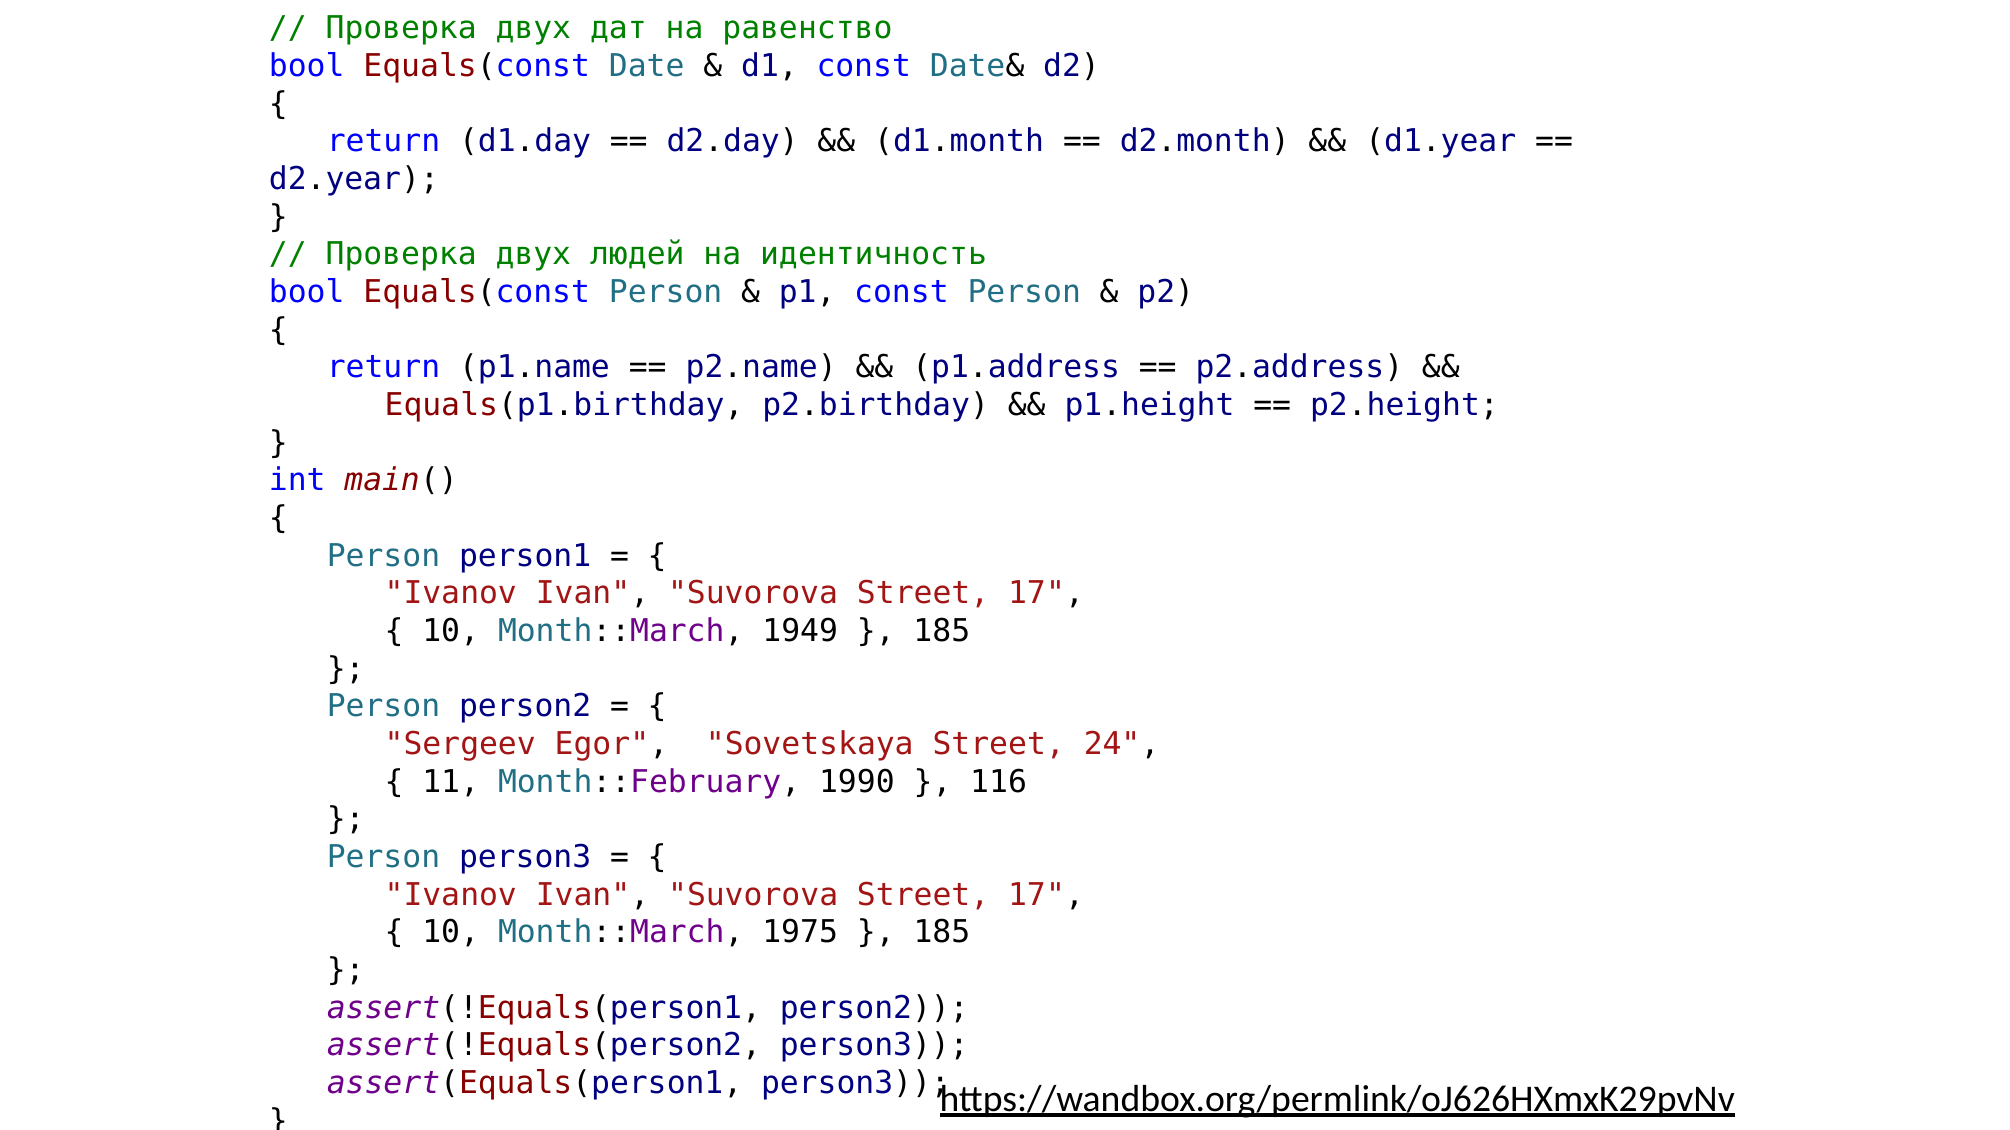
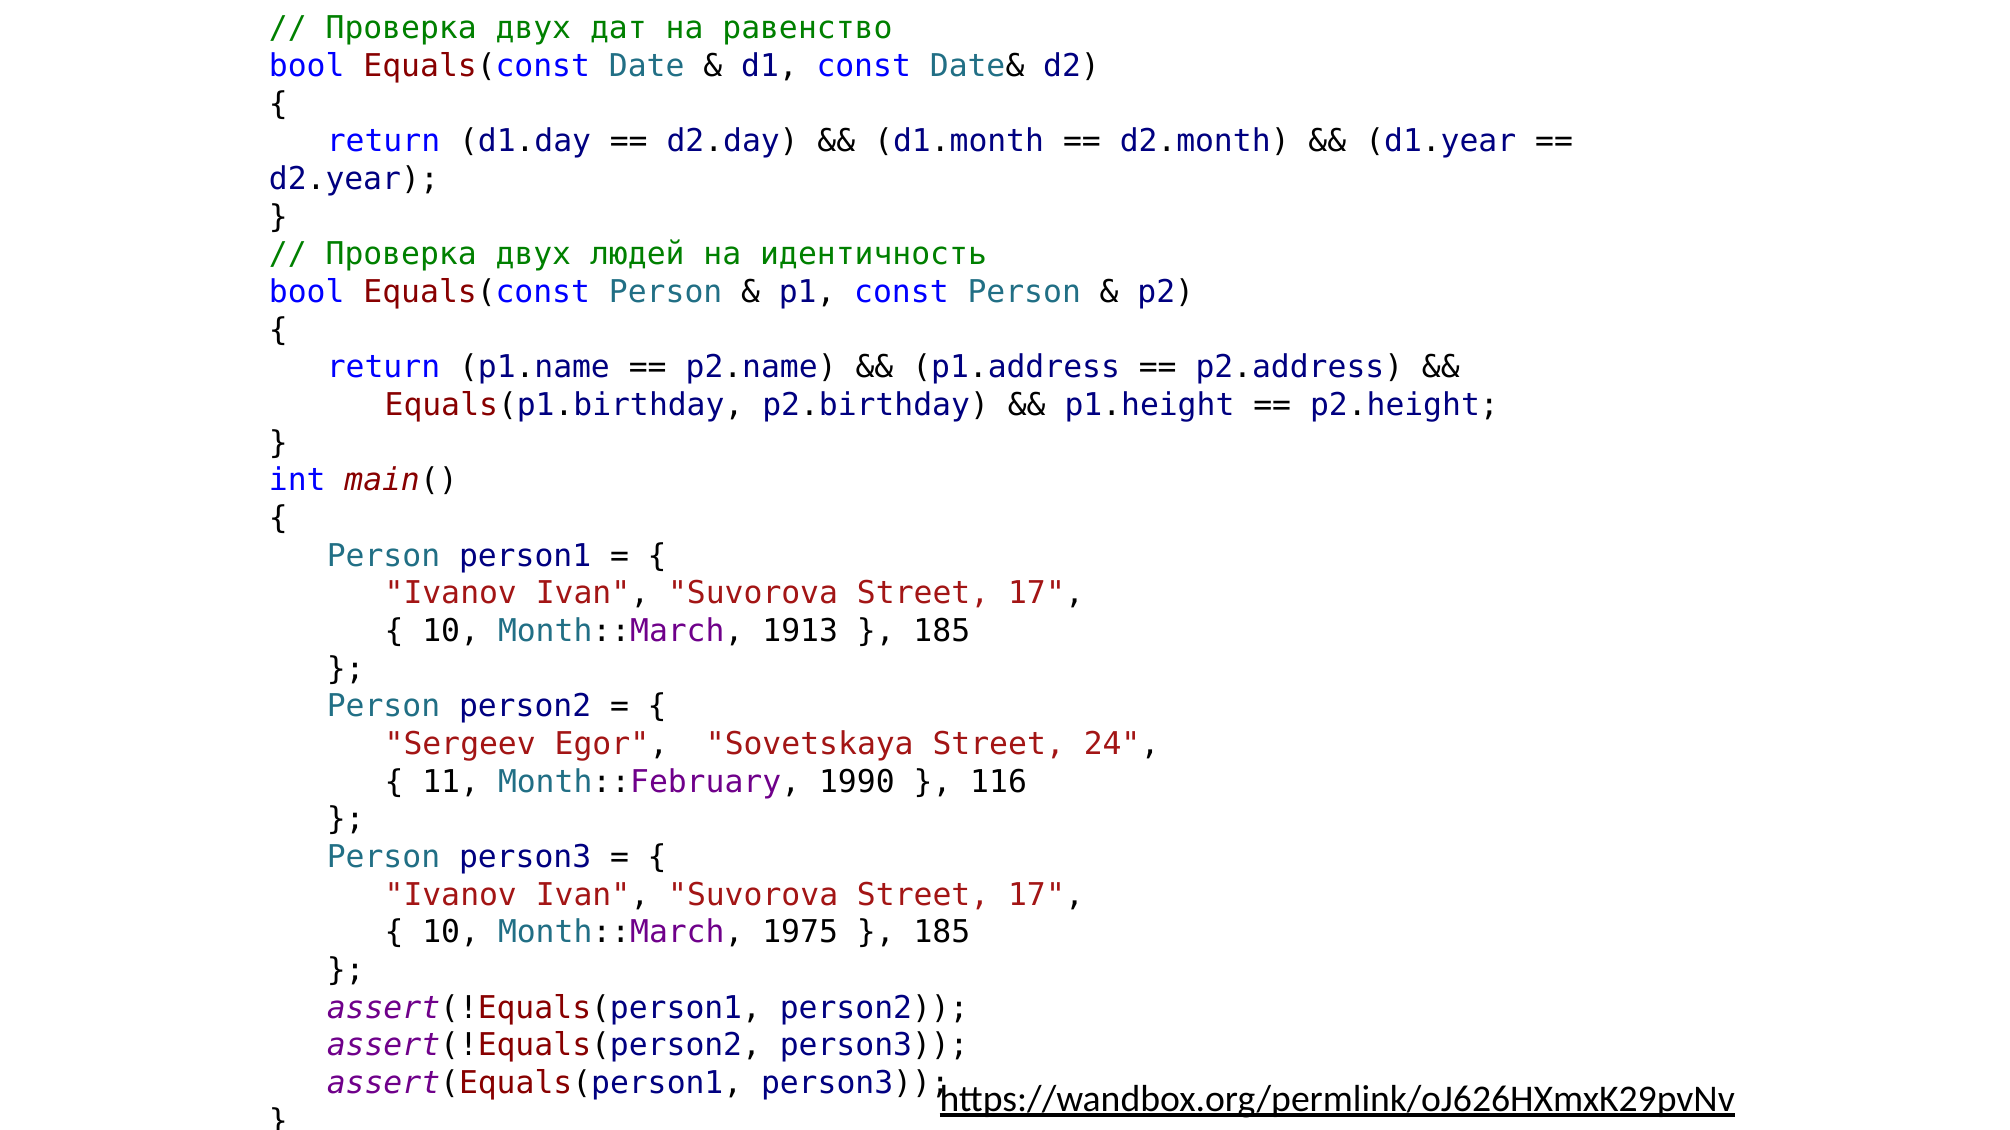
1949: 1949 -> 1913
